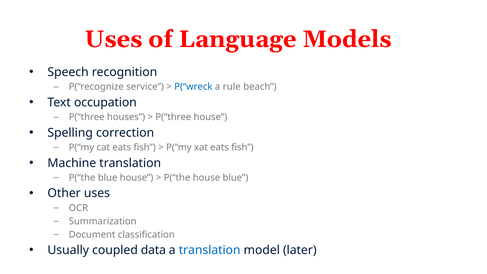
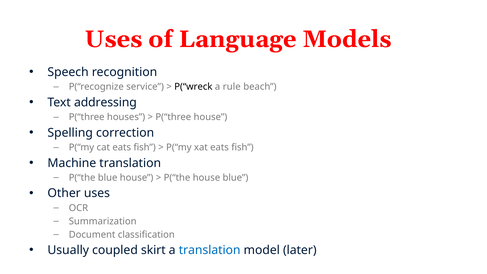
P(“wreck colour: blue -> black
occupation: occupation -> addressing
data: data -> skirt
